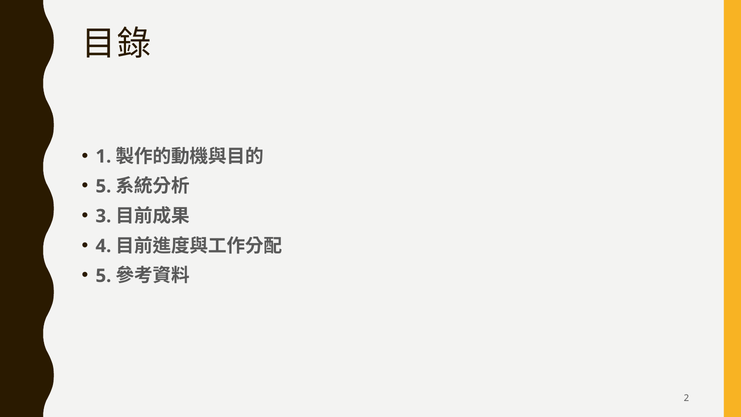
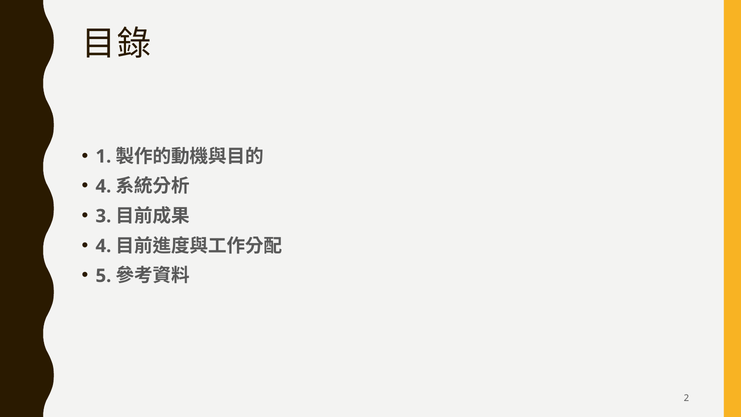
5 at (103, 186): 5 -> 4
